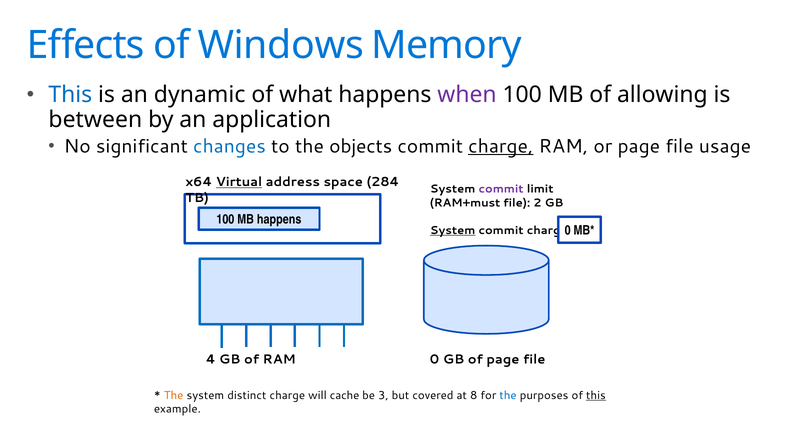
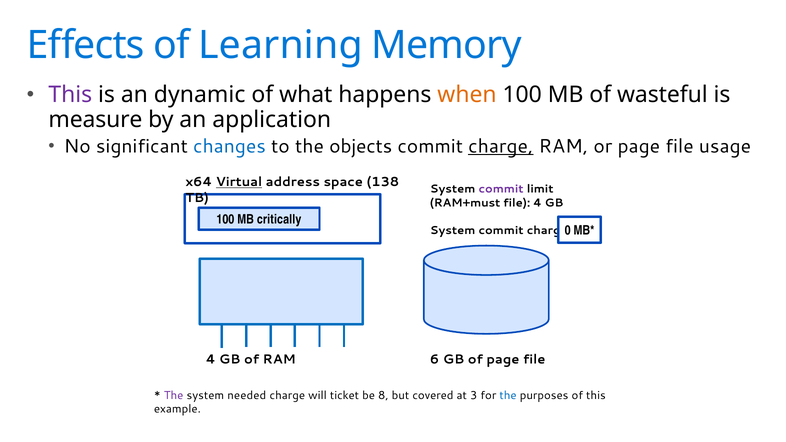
Windows: Windows -> Learning
This at (70, 95) colour: blue -> purple
when colour: purple -> orange
allowing: allowing -> wasteful
between: between -> measure
284: 284 -> 138
file 2: 2 -> 4
MB happens: happens -> critically
System at (453, 230) underline: present -> none
RAM 0: 0 -> 6
The at (174, 395) colour: orange -> purple
distinct: distinct -> needed
cache: cache -> ticket
3: 3 -> 8
8: 8 -> 3
this at (596, 395) underline: present -> none
